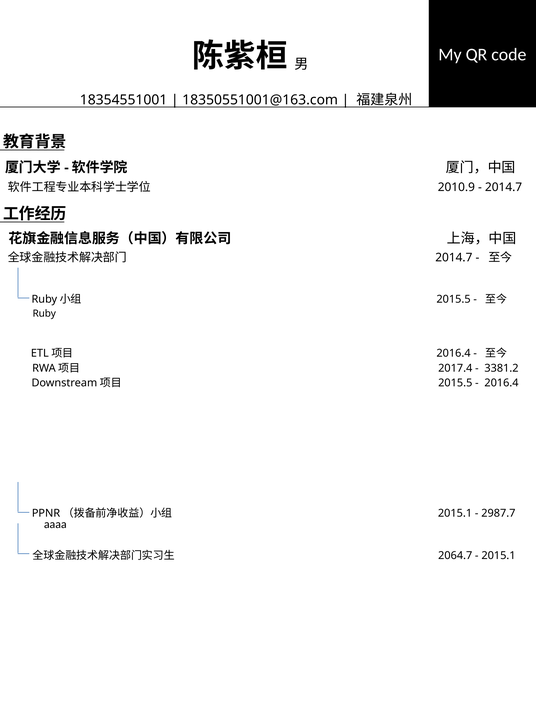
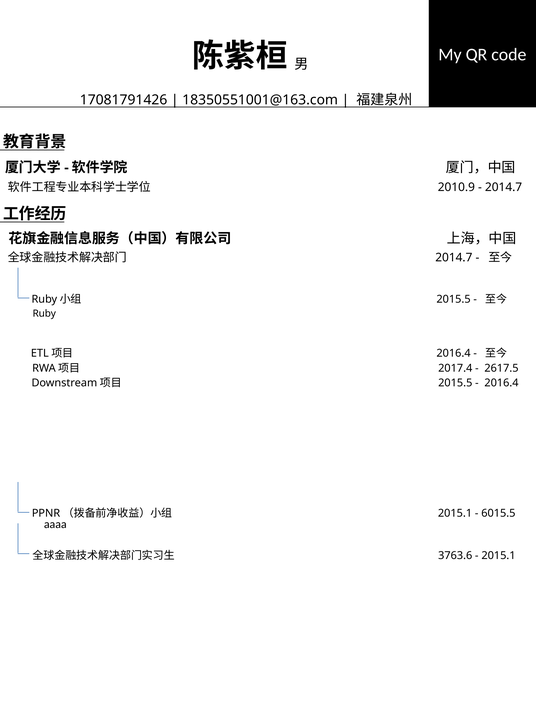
18354551001: 18354551001 -> 17081791426
3381.2: 3381.2 -> 2617.5
2987.7: 2987.7 -> 6015.5
2064.7: 2064.7 -> 3763.6
